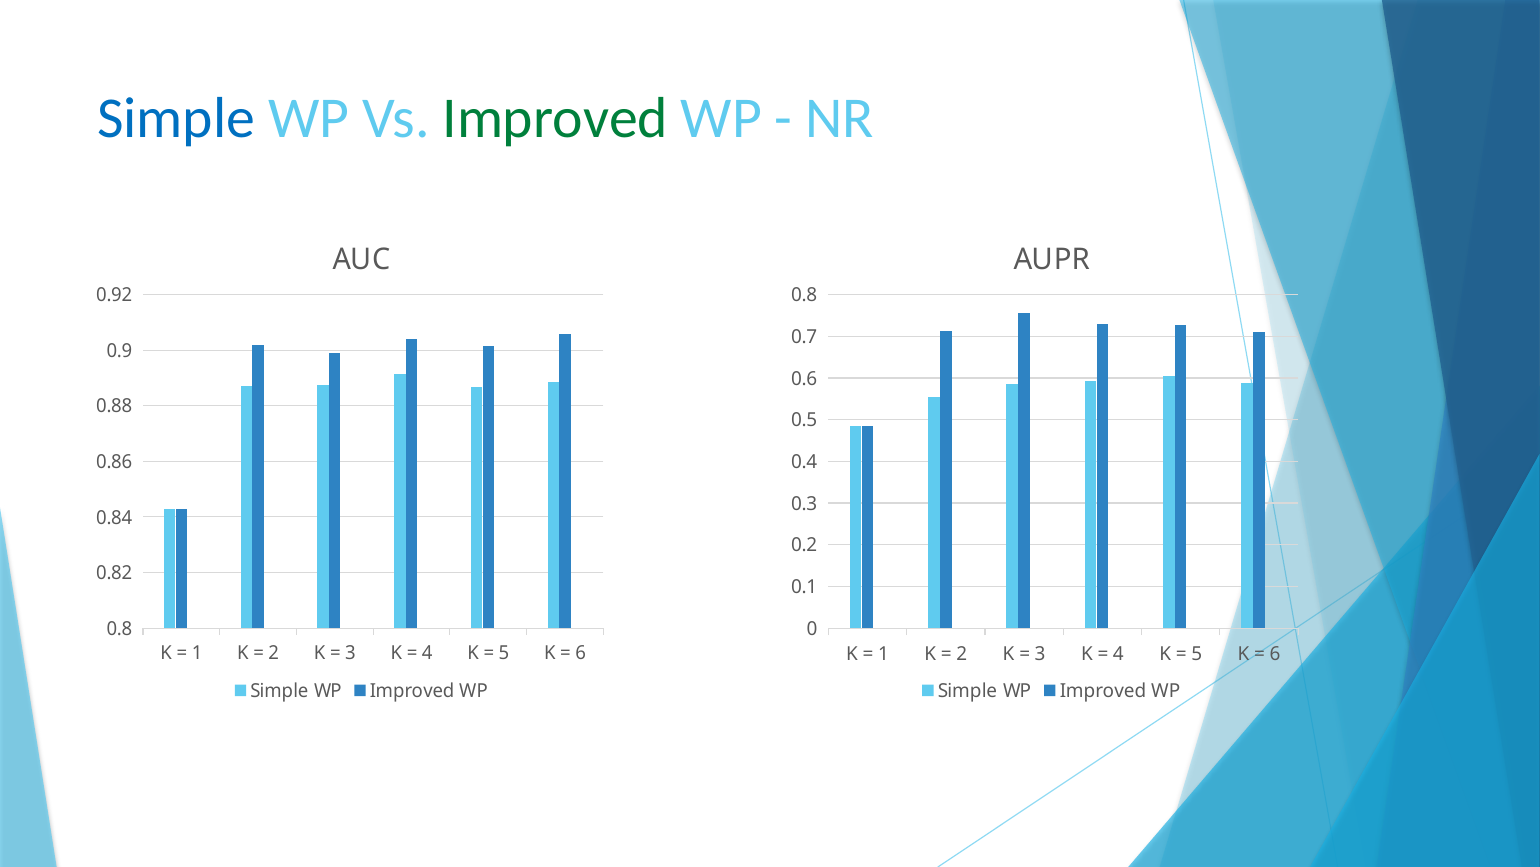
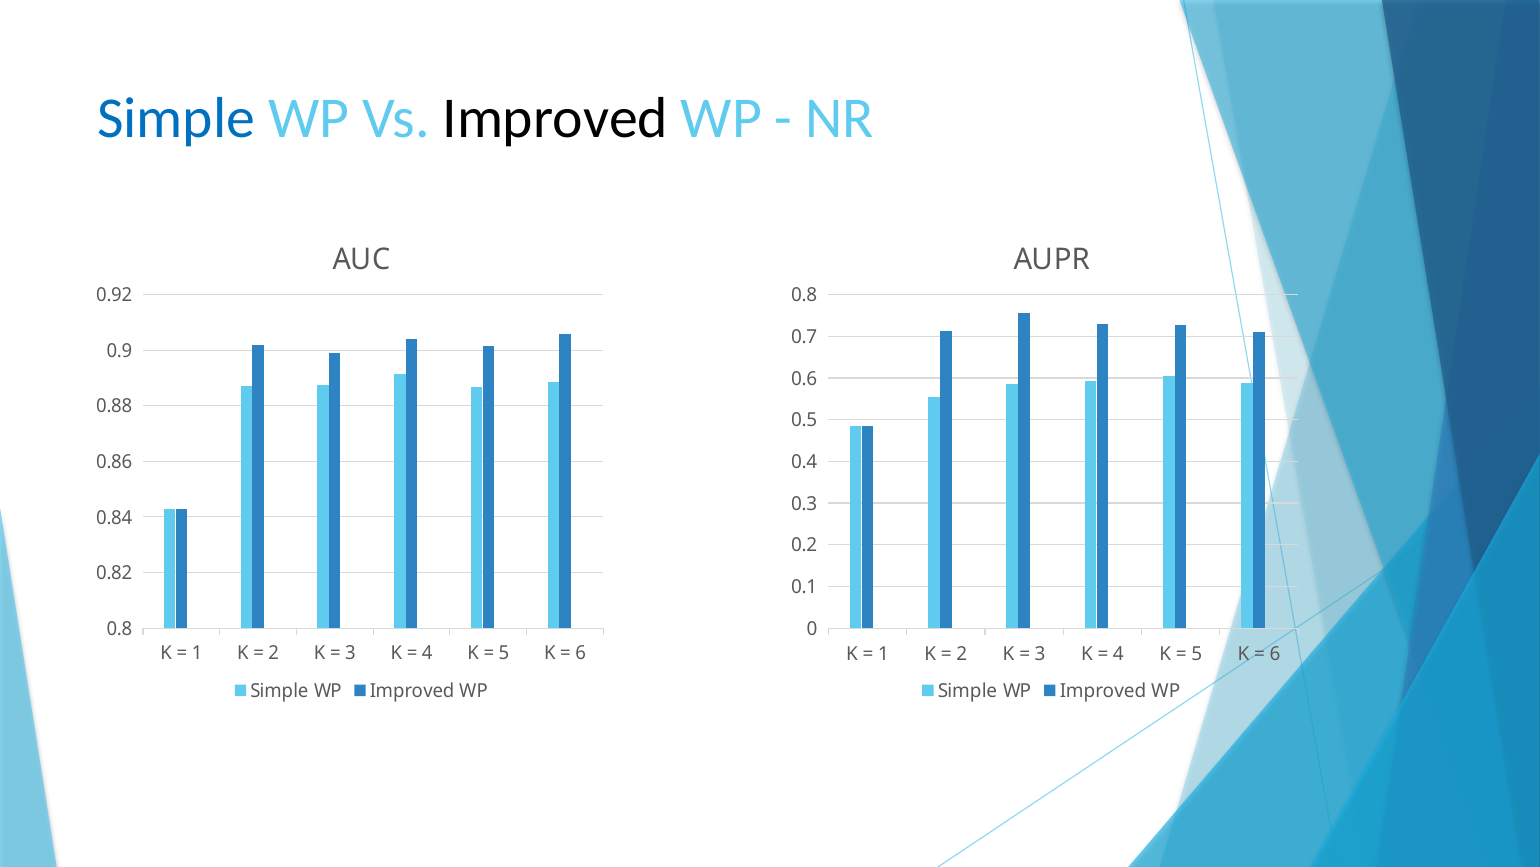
Improved at (555, 119) colour: green -> black
